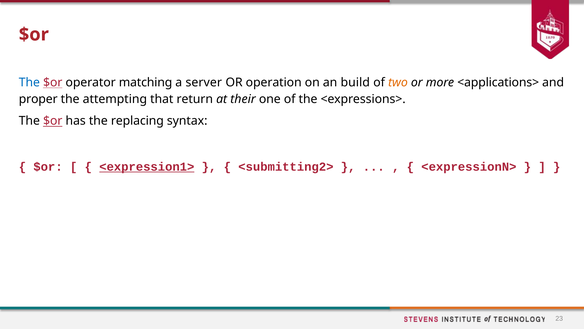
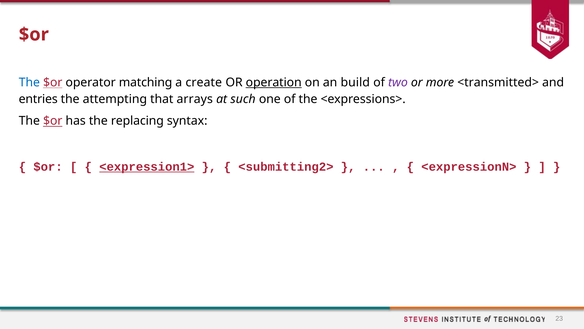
server: server -> create
operation underline: none -> present
two colour: orange -> purple
<applications>: <applications> -> <transmitted>
proper: proper -> entries
return: return -> arrays
their: their -> such
